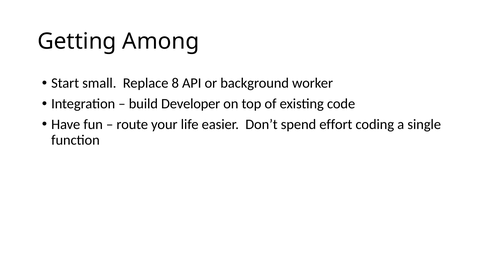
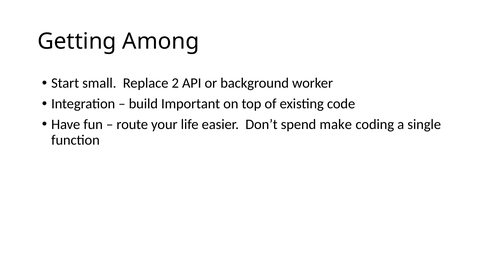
8: 8 -> 2
Developer: Developer -> Important
effort: effort -> make
